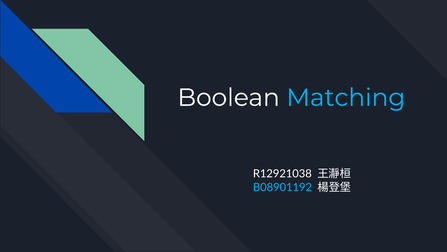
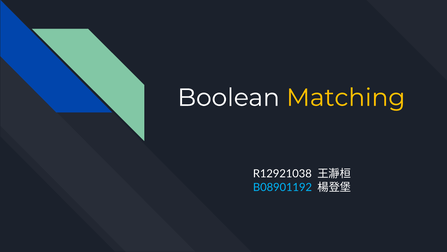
Matching colour: light blue -> yellow
